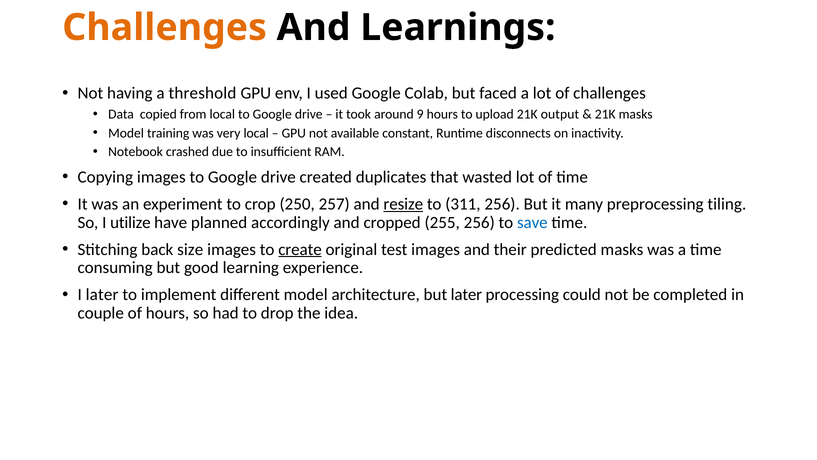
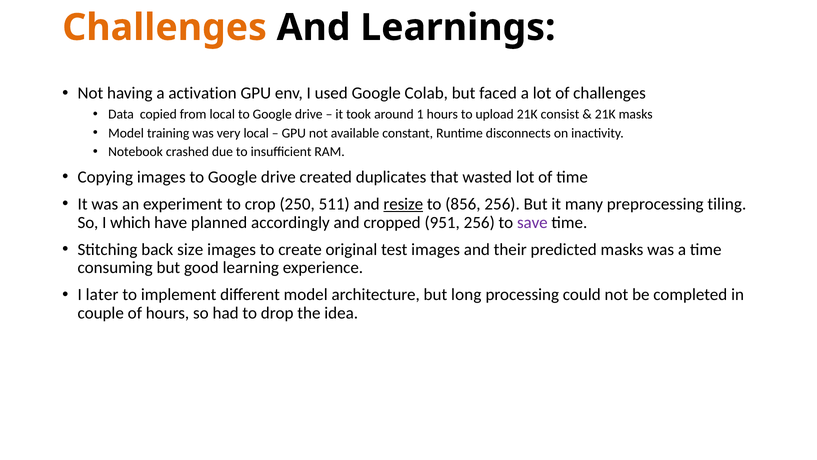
threshold: threshold -> activation
9: 9 -> 1
output: output -> consist
257: 257 -> 511
311: 311 -> 856
utilize: utilize -> which
255: 255 -> 951
save colour: blue -> purple
create underline: present -> none
but later: later -> long
